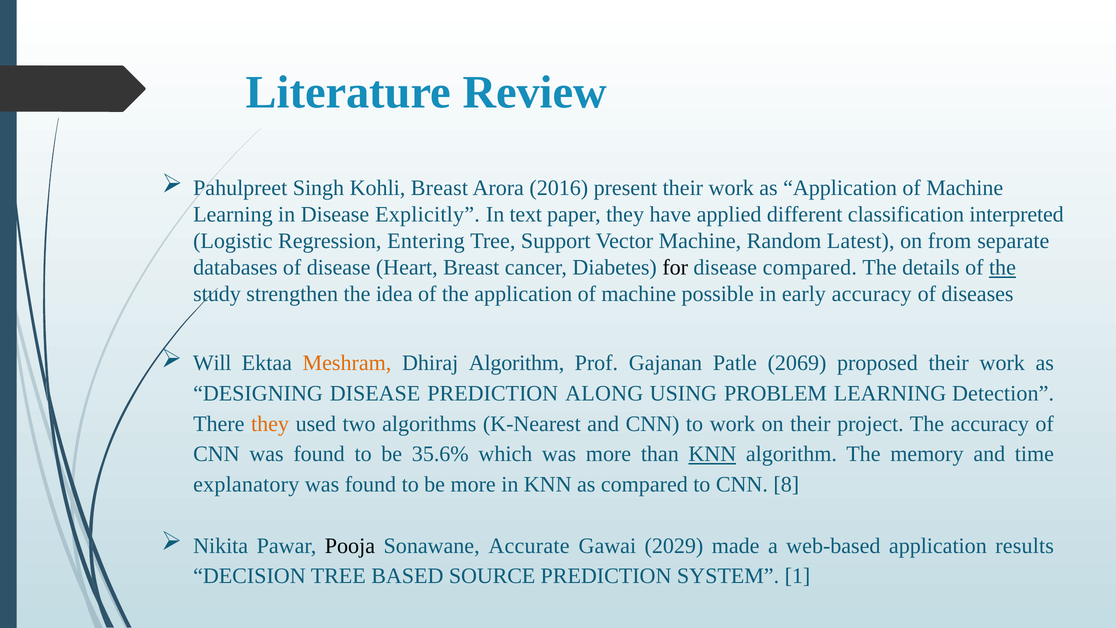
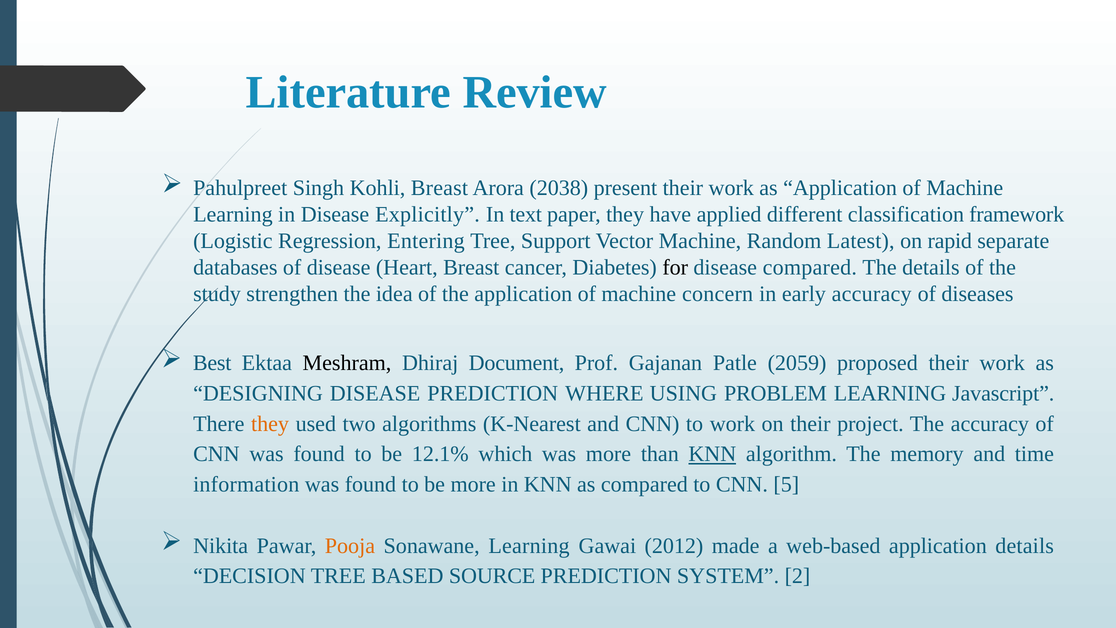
2016: 2016 -> 2038
interpreted: interpreted -> framework
from: from -> rapid
the at (1002, 268) underline: present -> none
possible: possible -> concern
Will: Will -> Best
Meshram colour: orange -> black
Dhiraj Algorithm: Algorithm -> Document
2069: 2069 -> 2059
ALONG: ALONG -> WHERE
Detection: Detection -> Javascript
35.6%: 35.6% -> 12.1%
explanatory: explanatory -> information
8: 8 -> 5
Pooja colour: black -> orange
Sonawane Accurate: Accurate -> Learning
2029: 2029 -> 2012
application results: results -> details
1: 1 -> 2
